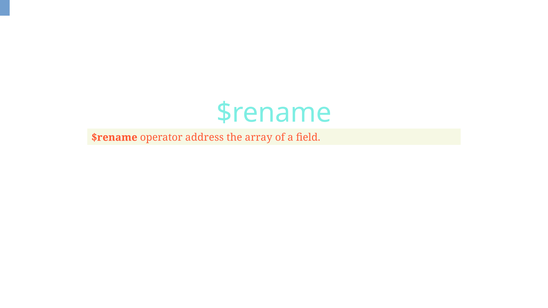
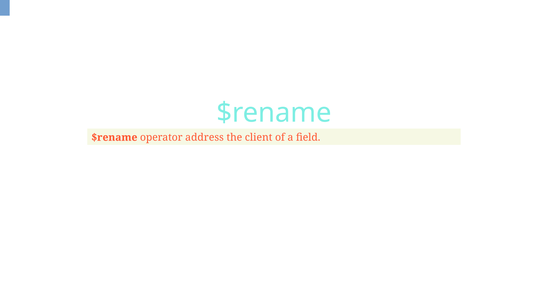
array: array -> client
